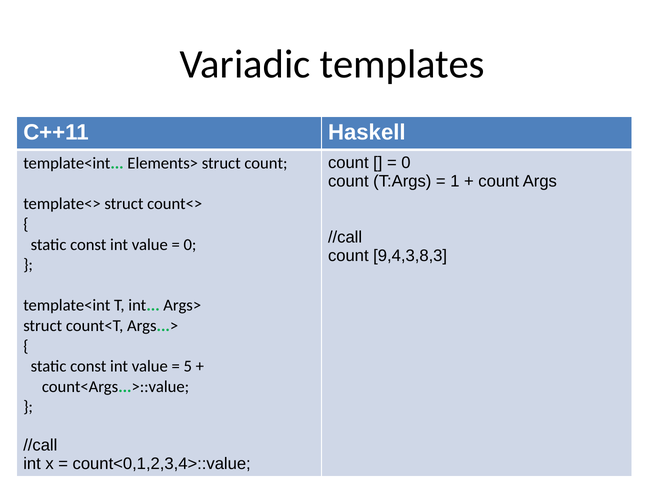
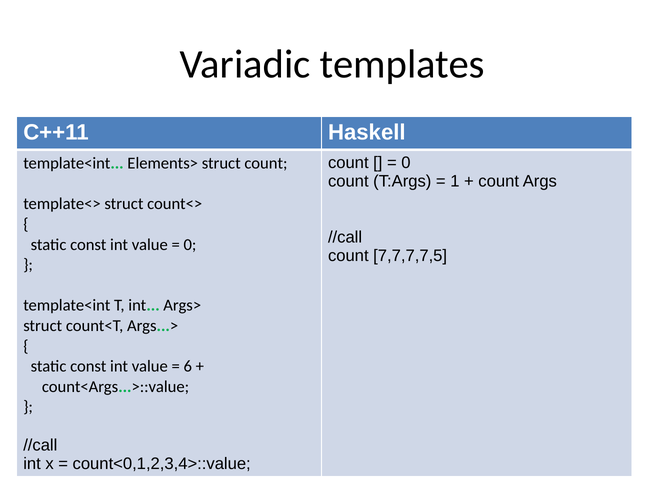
9,4,3,8,3: 9,4,3,8,3 -> 7,7,7,7,5
5: 5 -> 6
